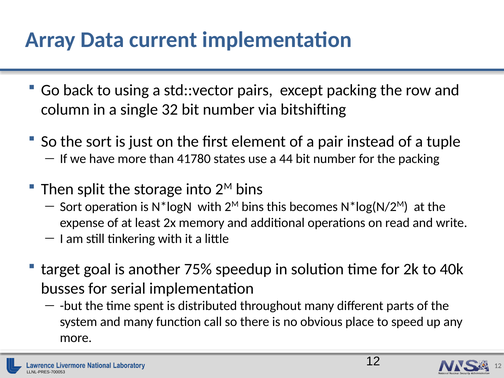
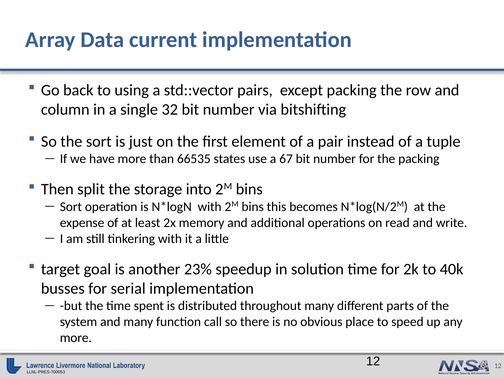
41780: 41780 -> 66535
44: 44 -> 67
75%: 75% -> 23%
